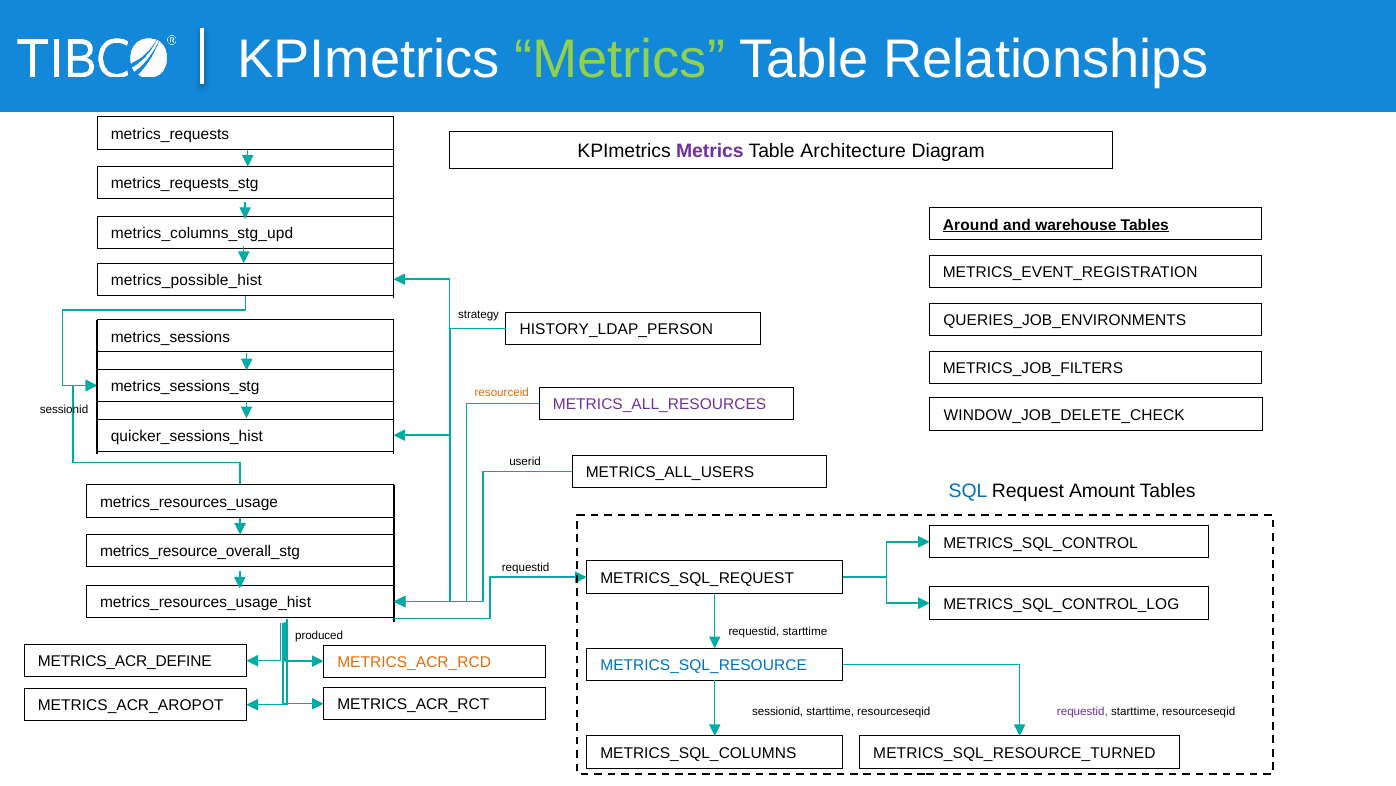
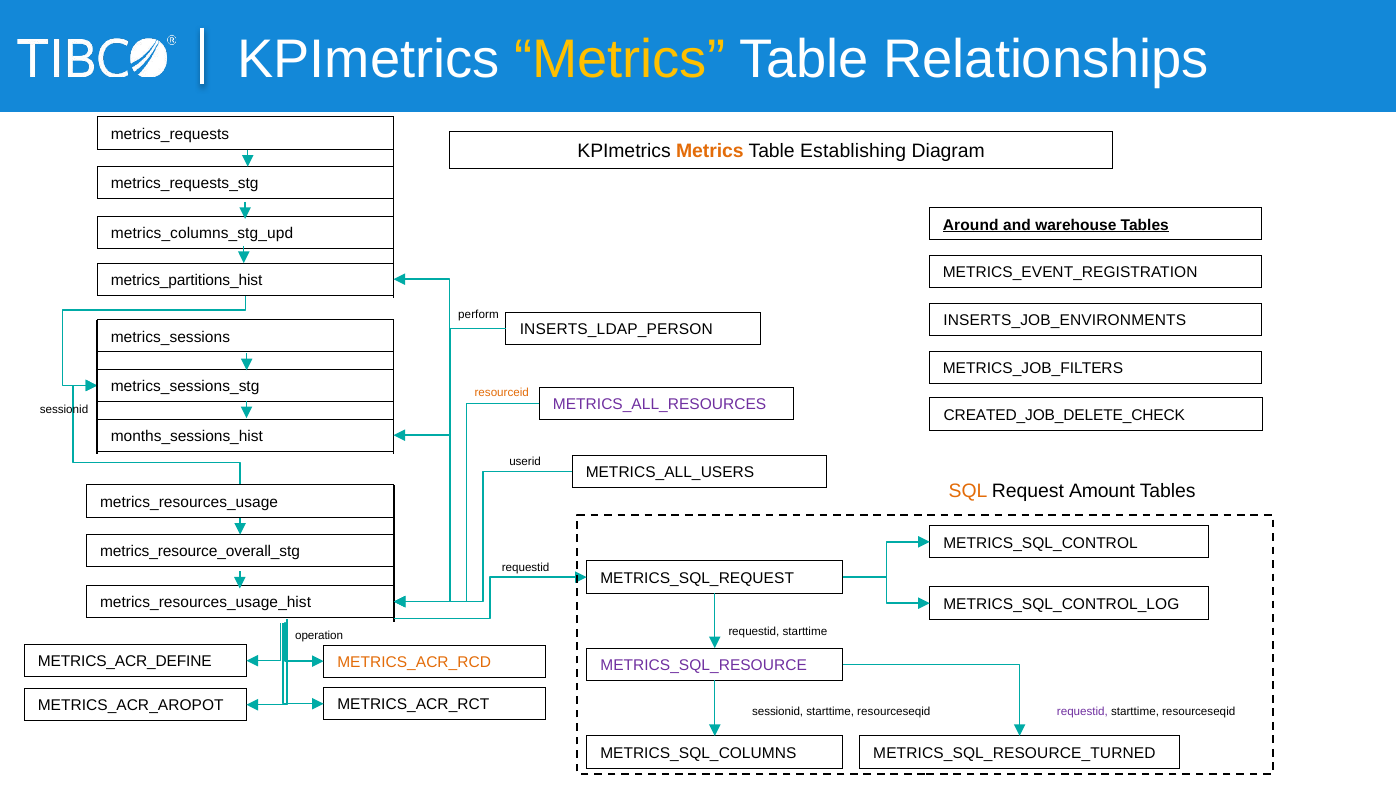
Metrics at (620, 59) colour: light green -> yellow
Metrics at (710, 151) colour: purple -> orange
Architecture: Architecture -> Establishing
metrics_possible_hist: metrics_possible_hist -> metrics_partitions_hist
strategy: strategy -> perform
QUERIES_JOB_ENVIRONMENTS: QUERIES_JOB_ENVIRONMENTS -> INSERTS_JOB_ENVIRONMENTS
HISTORY_LDAP_PERSON: HISTORY_LDAP_PERSON -> INSERTS_LDAP_PERSON
WINDOW_JOB_DELETE_CHECK: WINDOW_JOB_DELETE_CHECK -> CREATED_JOB_DELETE_CHECK
quicker_sessions_hist: quicker_sessions_hist -> months_sessions_hist
SQL colour: blue -> orange
produced: produced -> operation
METRICS_SQL_RESOURCE colour: blue -> purple
